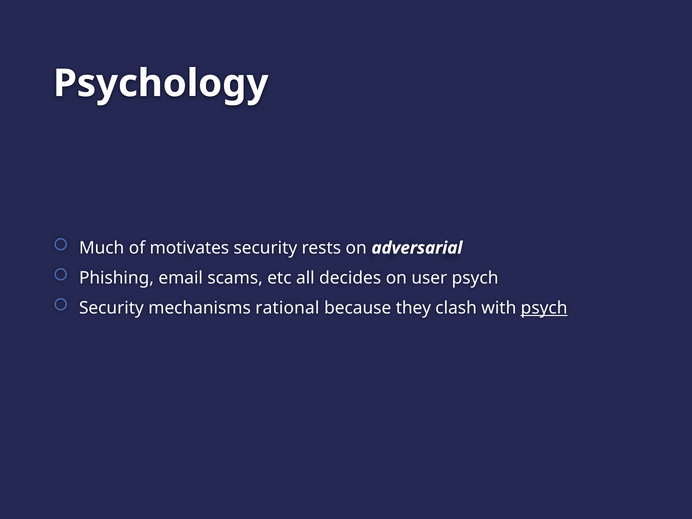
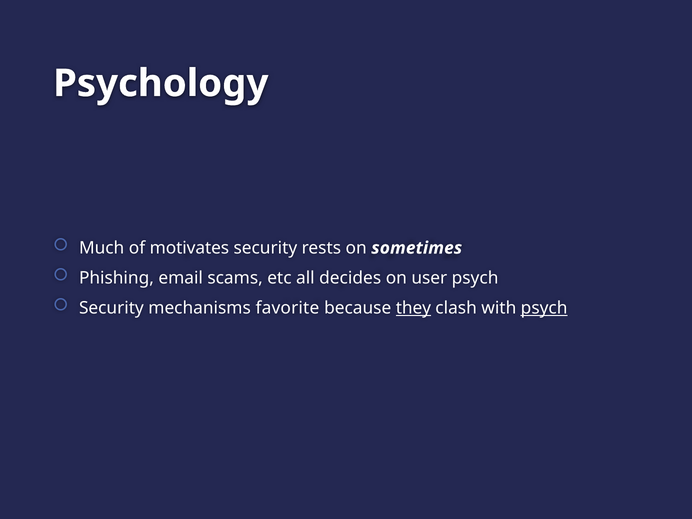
adversarial: adversarial -> sometimes
rational: rational -> favorite
they underline: none -> present
